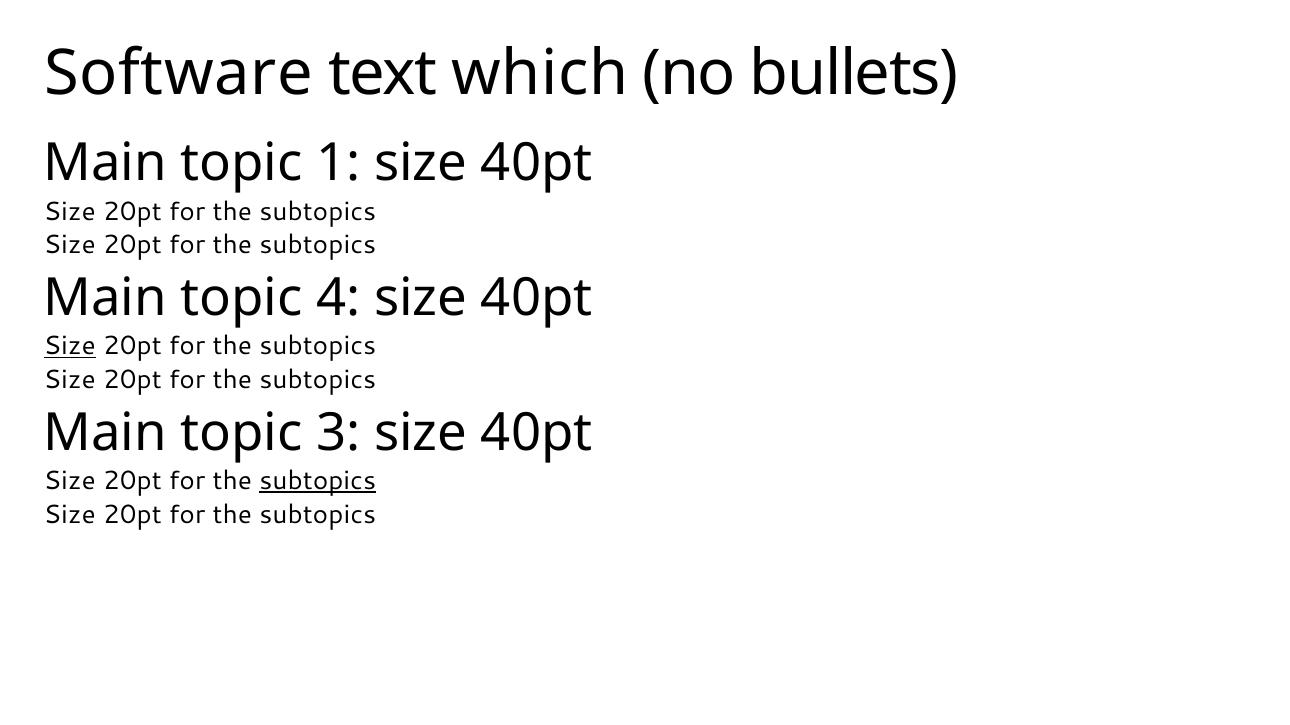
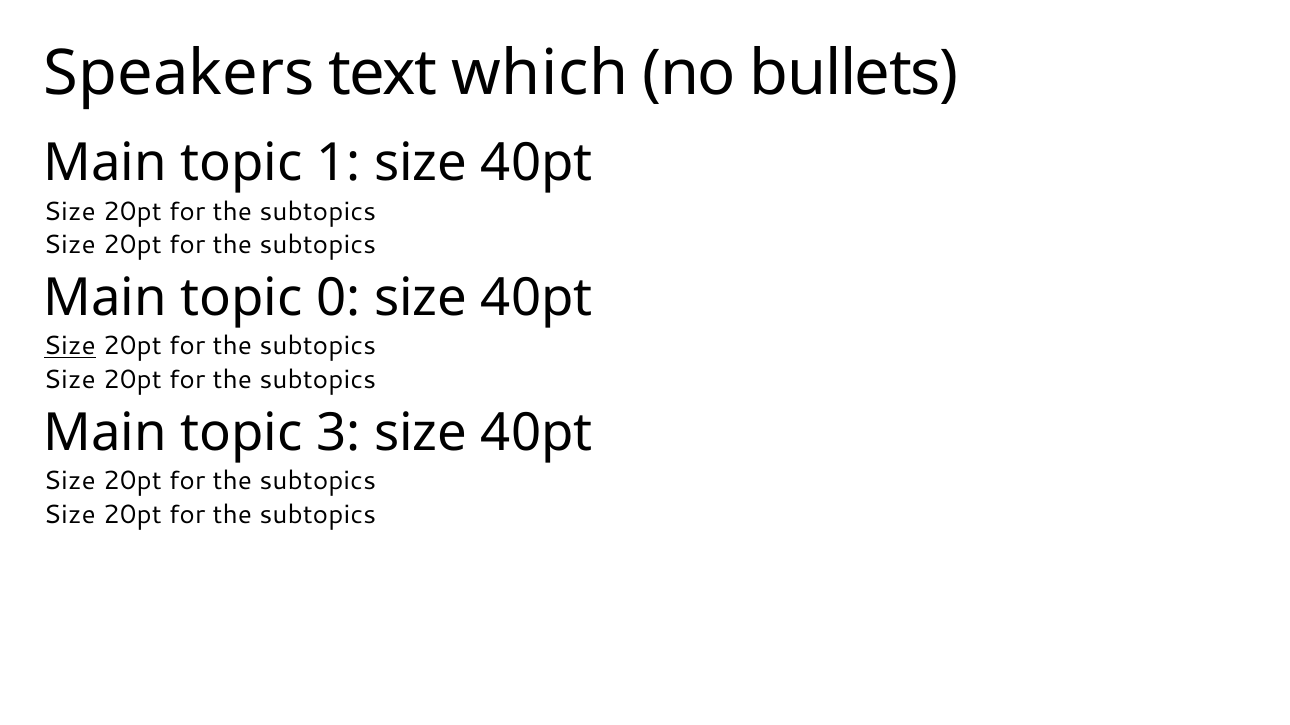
Software: Software -> Speakers
4: 4 -> 0
subtopics at (318, 481) underline: present -> none
